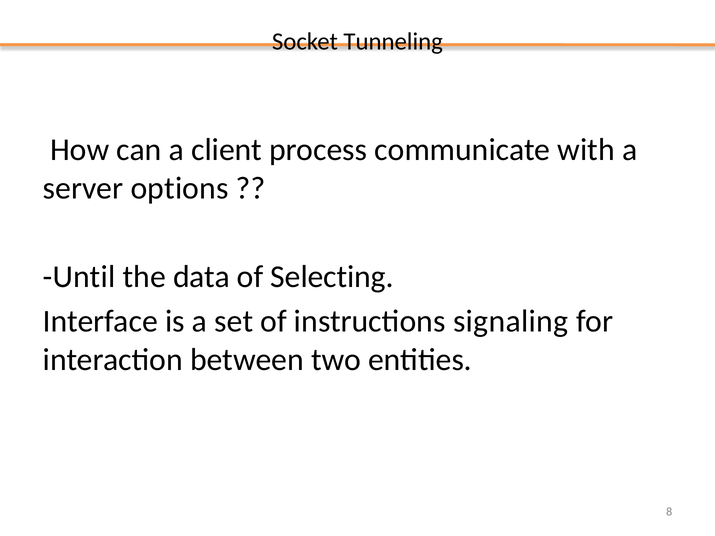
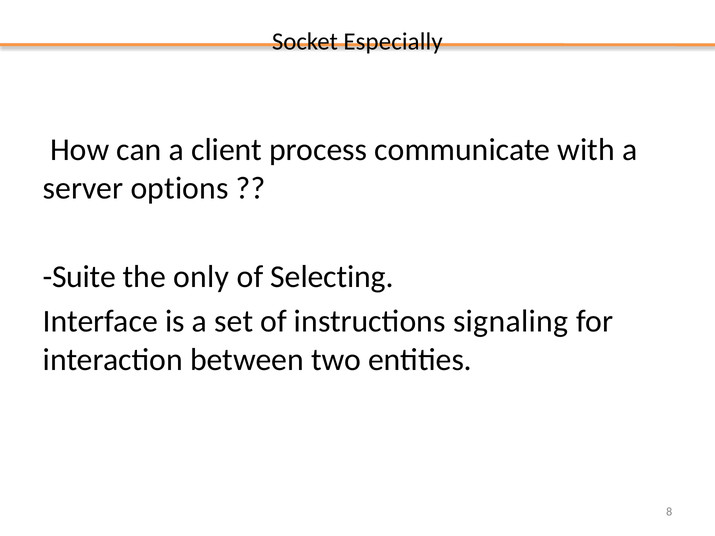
Tunneling: Tunneling -> Especially
Until: Until -> Suite
data: data -> only
